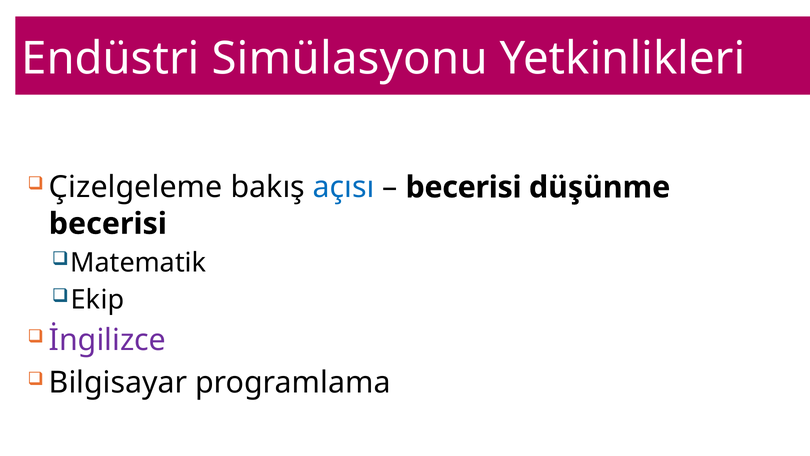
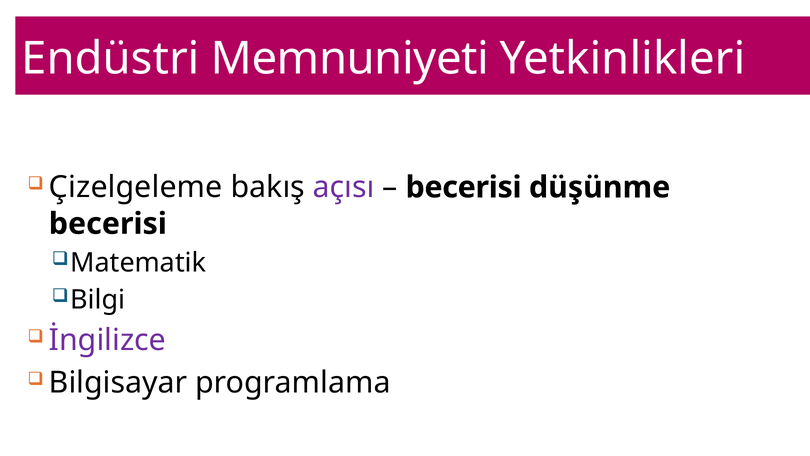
Simülasyonu: Simülasyonu -> Memnuniyeti
açısı colour: blue -> purple
Ekip: Ekip -> Bilgi
